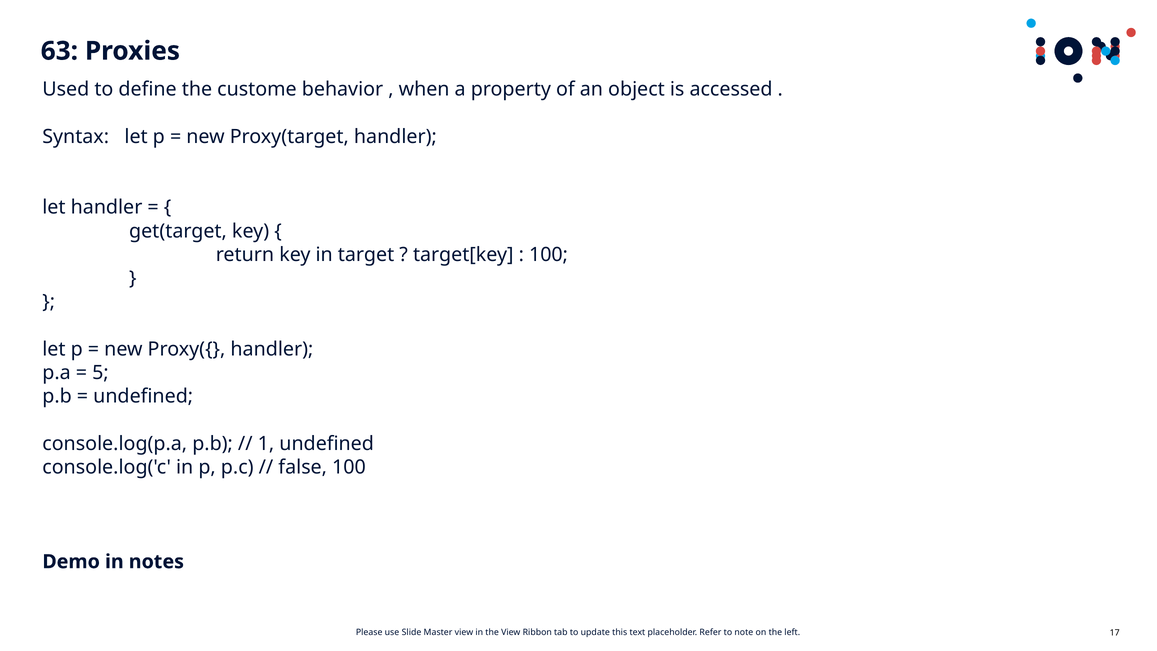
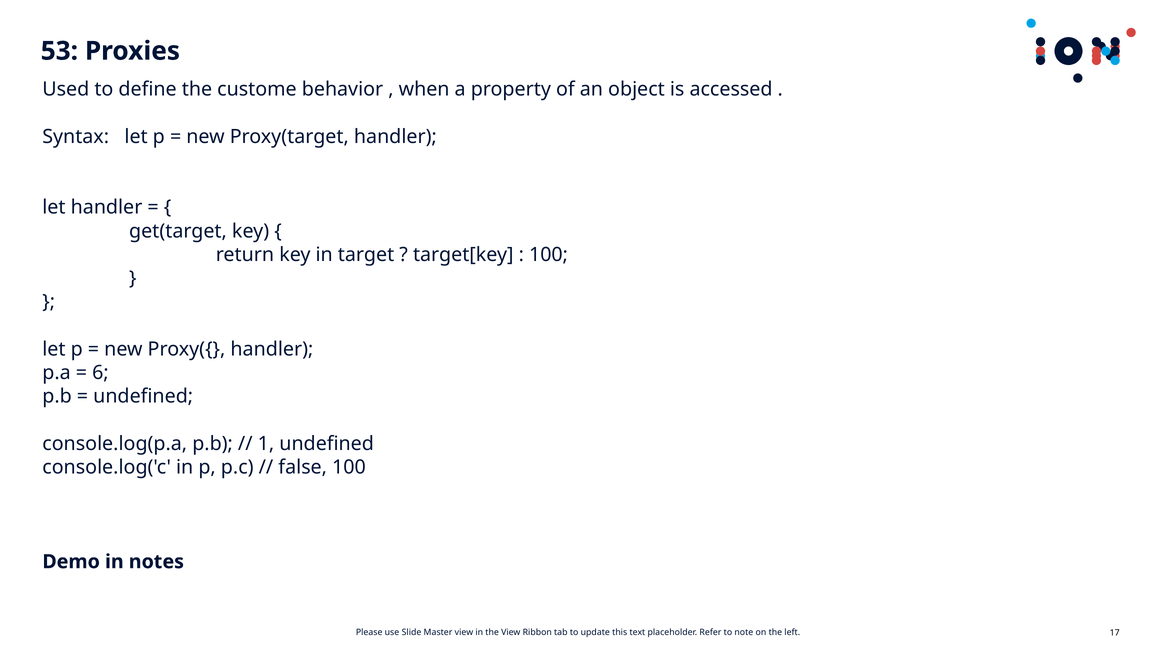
63: 63 -> 53
5: 5 -> 6
